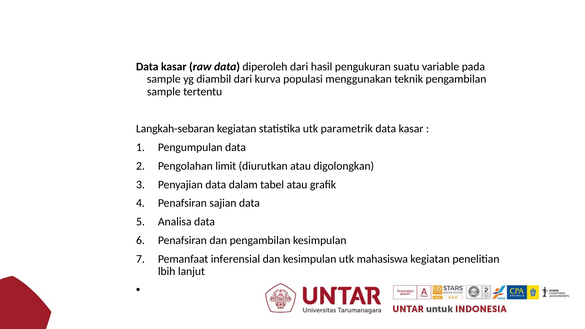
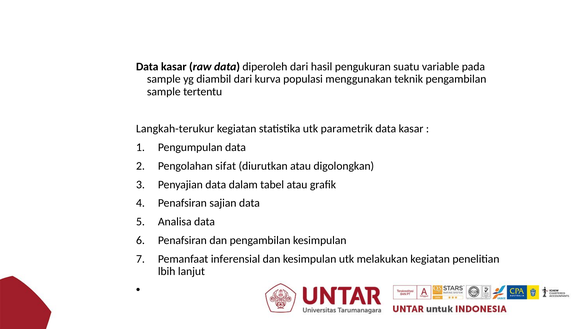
Langkah-sebaran: Langkah-sebaran -> Langkah-terukur
limit: limit -> sifat
mahasiswa: mahasiswa -> melakukan
